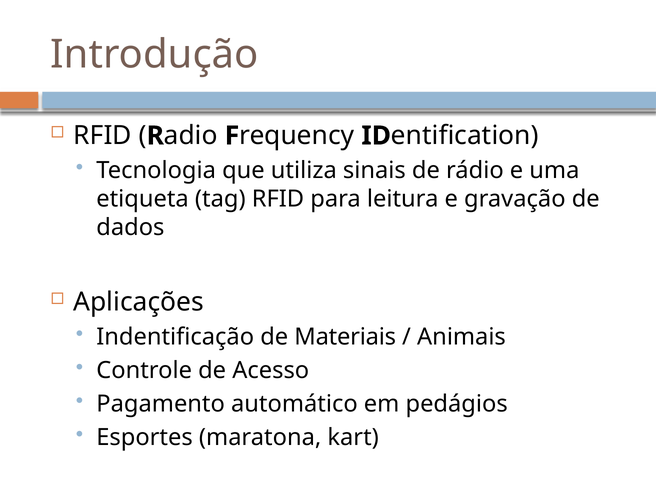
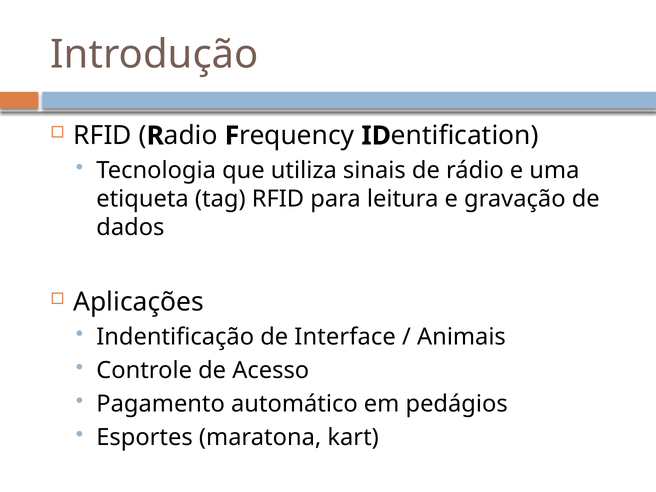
Materiais: Materiais -> Interface
